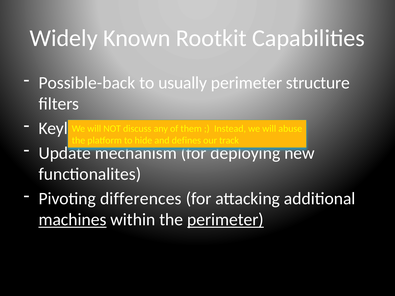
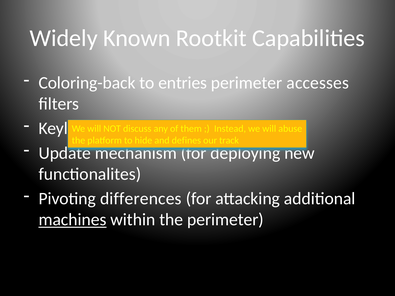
Possible-back: Possible-back -> Coloring-back
usually: usually -> entries
structure: structure -> accesses
perimeter at (225, 220) underline: present -> none
